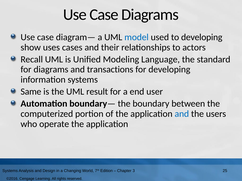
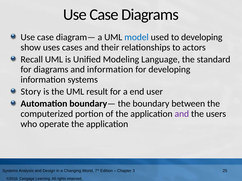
and transactions: transactions -> information
Same: Same -> Story
and at (182, 114) colour: blue -> purple
